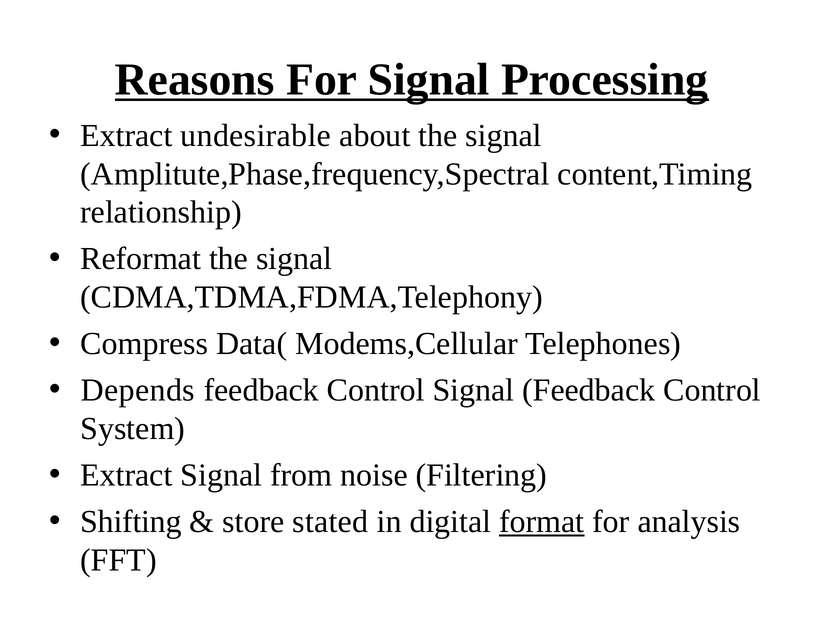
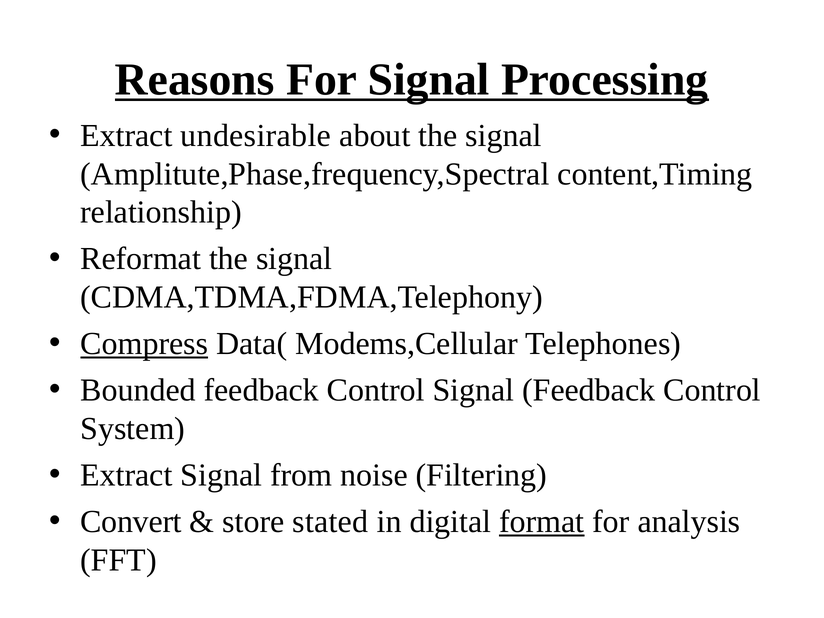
Compress underline: none -> present
Depends: Depends -> Bounded
Shifting: Shifting -> Convert
